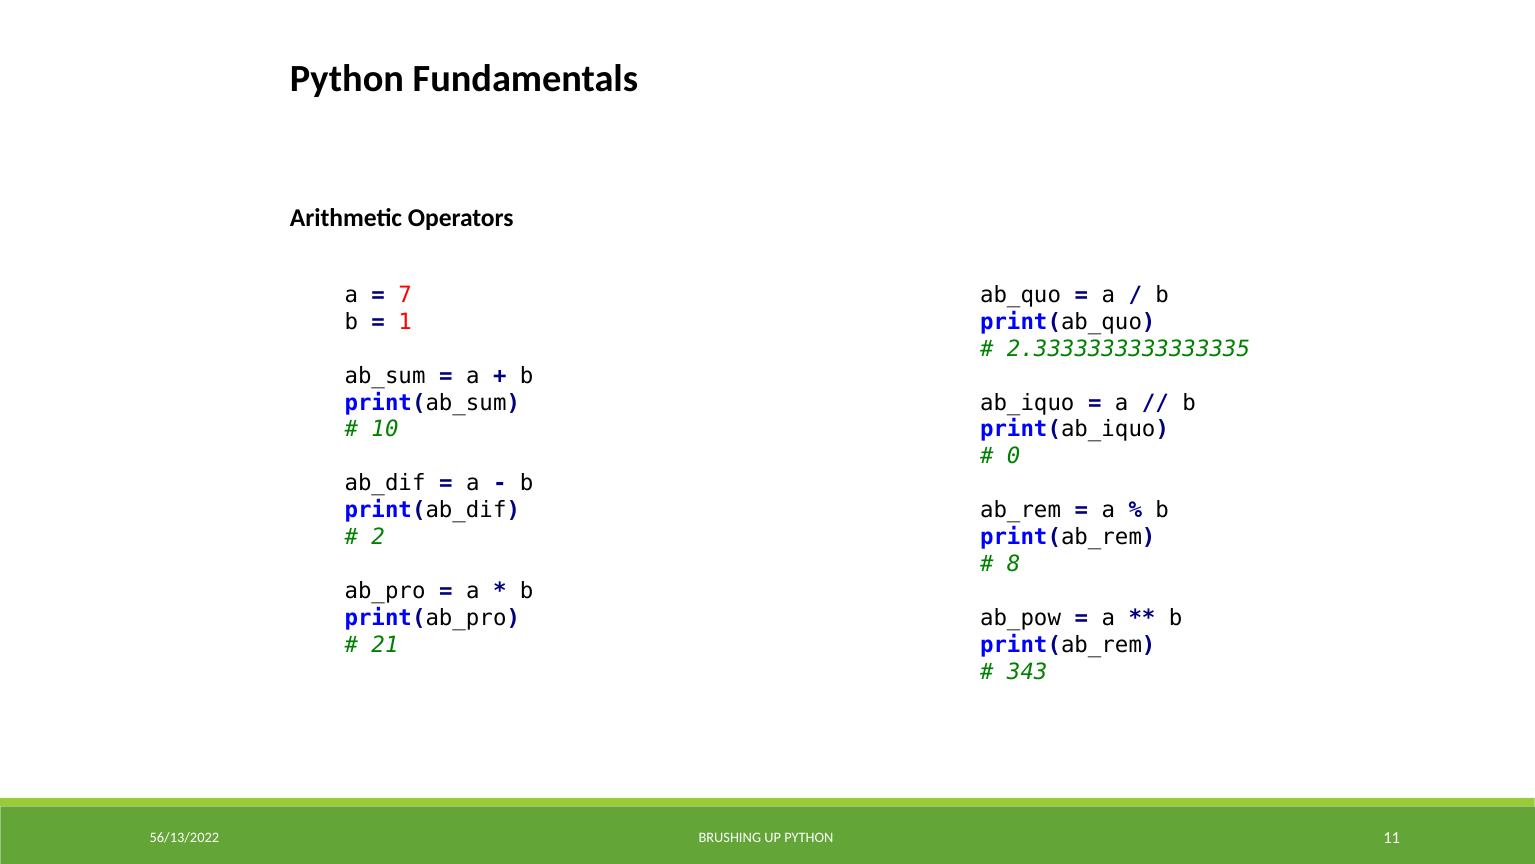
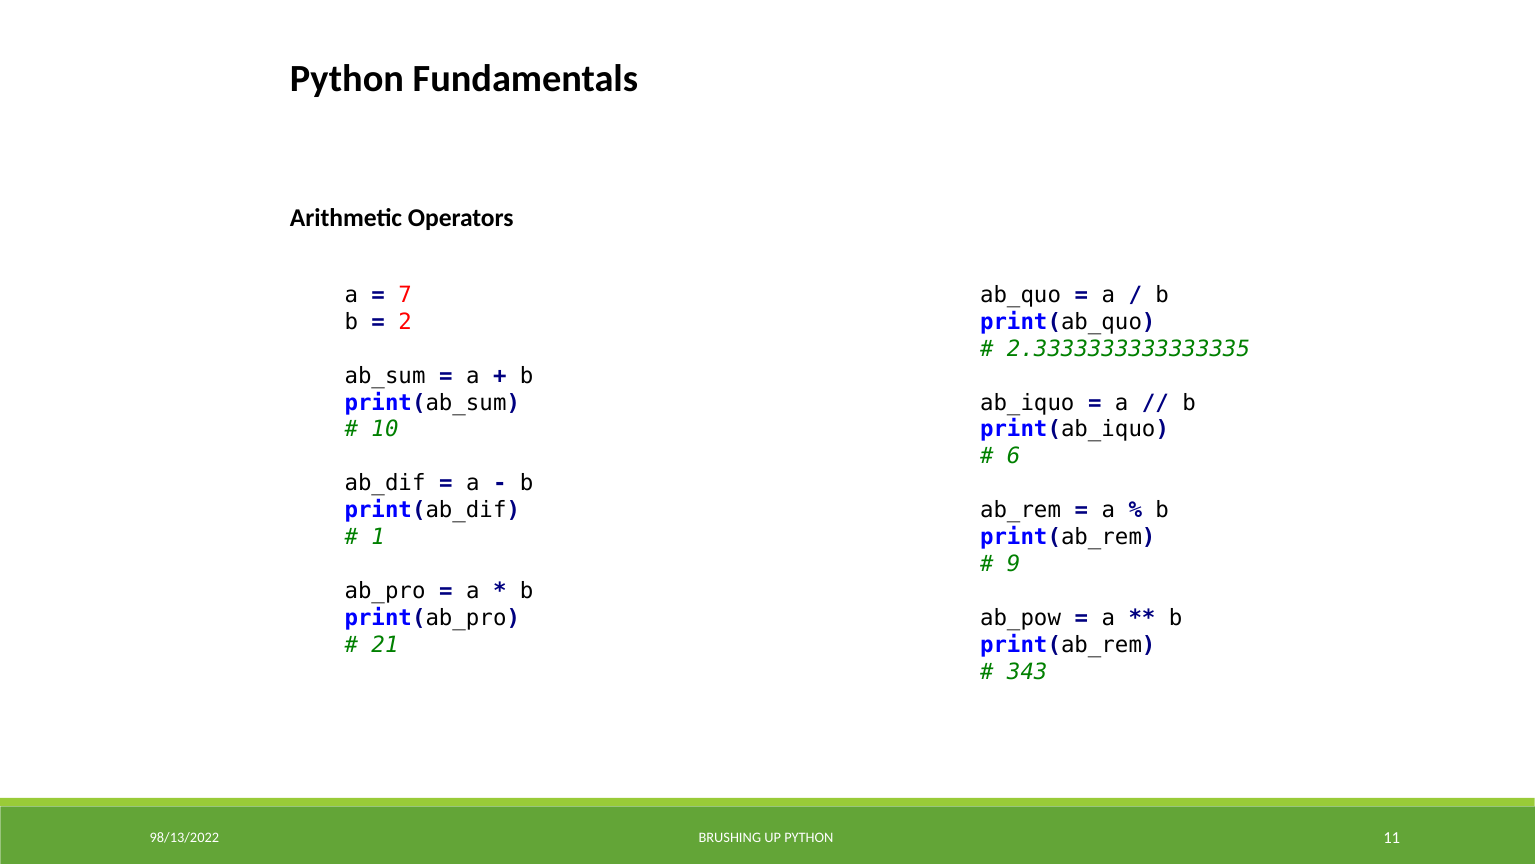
1: 1 -> 2
0: 0 -> 6
2: 2 -> 1
8: 8 -> 9
56/13/2022: 56/13/2022 -> 98/13/2022
